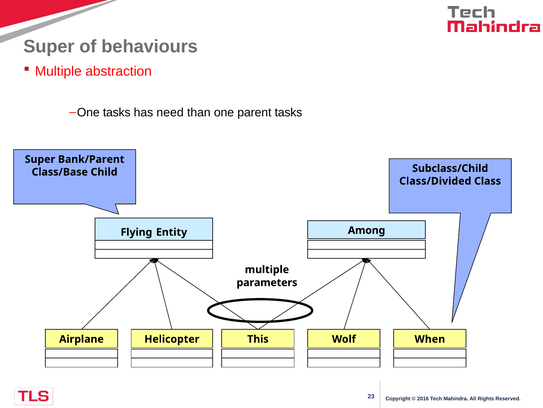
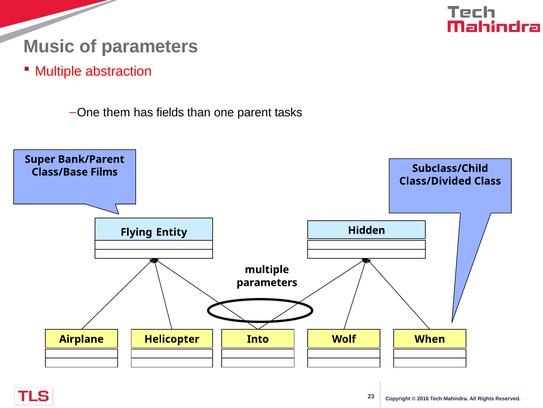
Super at (49, 46): Super -> Music
of behaviours: behaviours -> parameters
One tasks: tasks -> them
need: need -> fields
Child: Child -> Films
Among: Among -> Hidden
This: This -> Into
